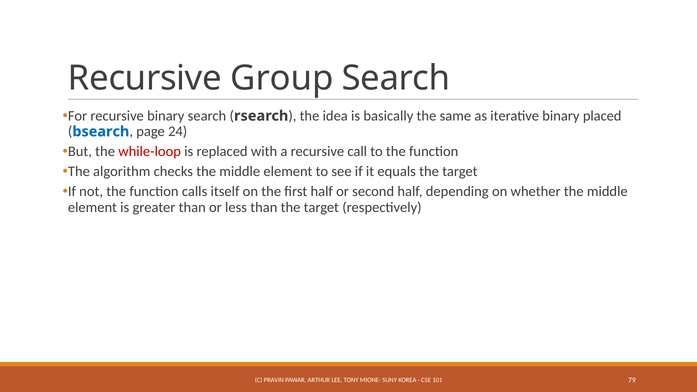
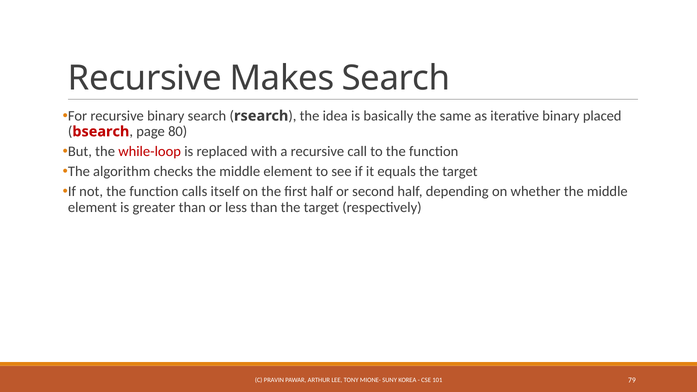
Group: Group -> Makes
bsearch colour: blue -> red
24: 24 -> 80
